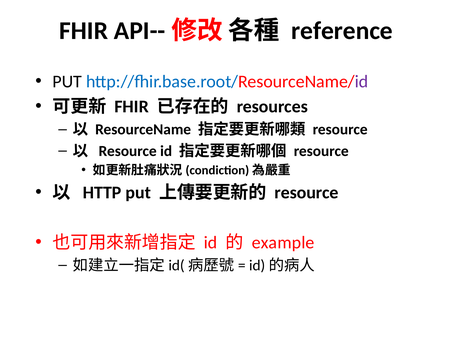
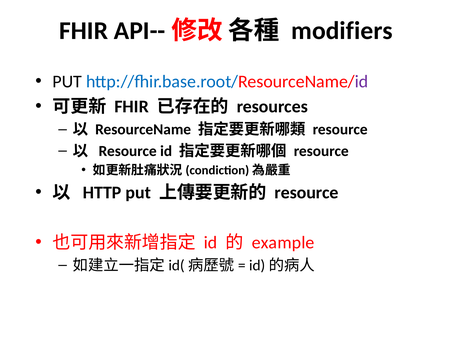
reference: reference -> modifiers
